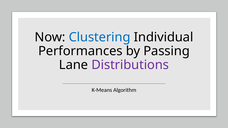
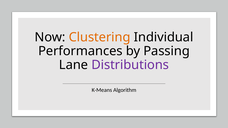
Clustering colour: blue -> orange
